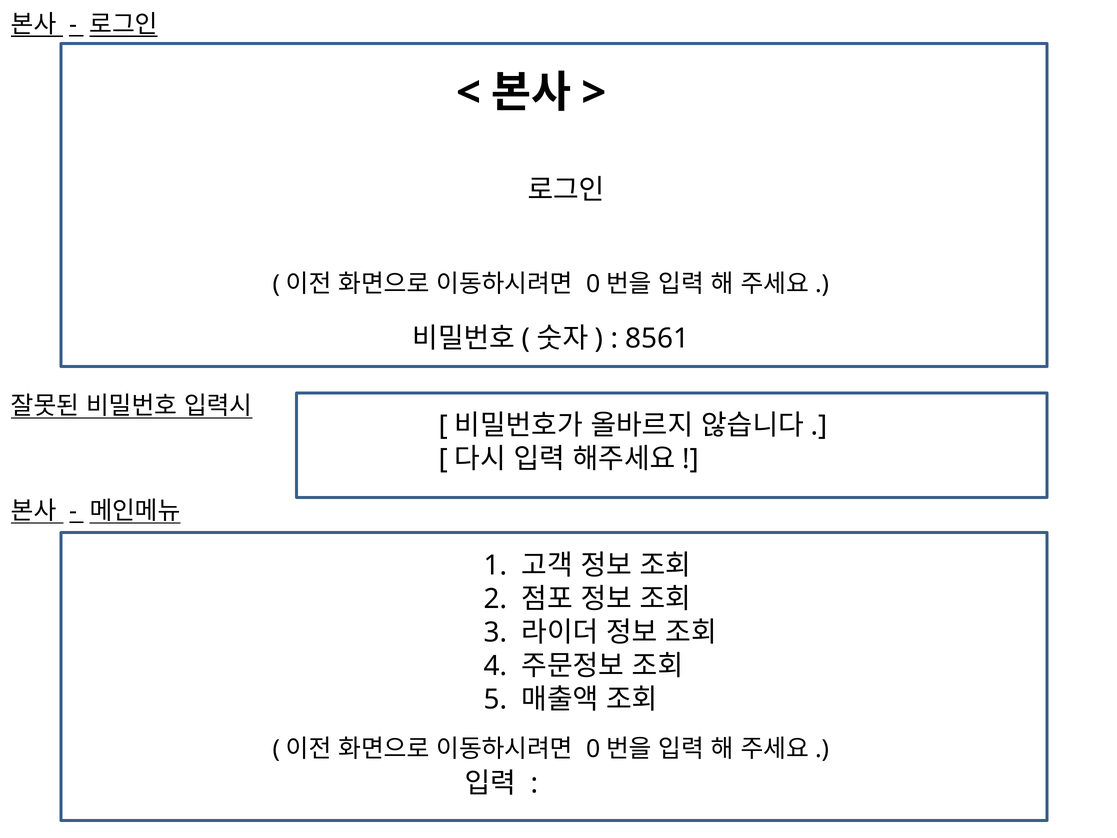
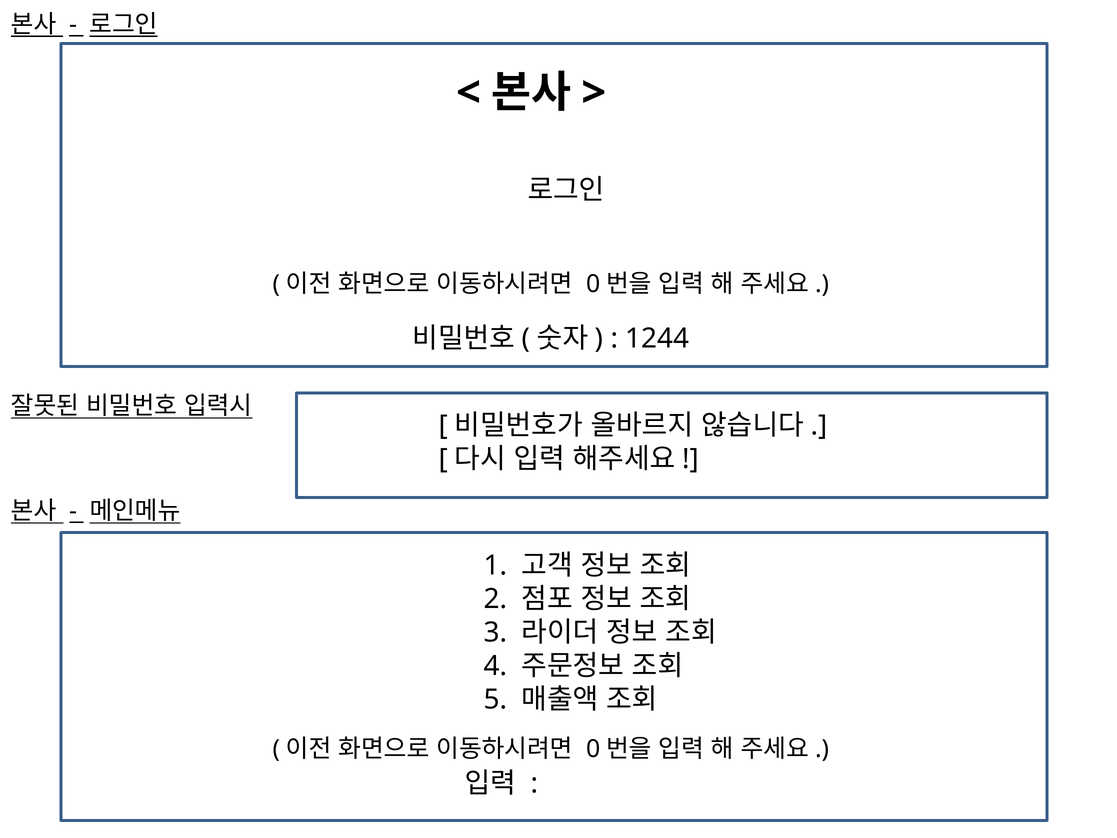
8561: 8561 -> 1244
